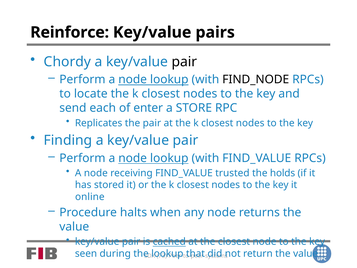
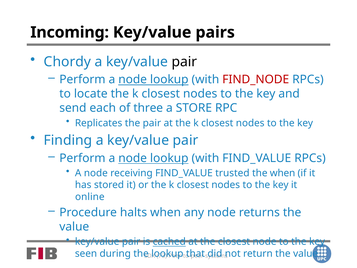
Reinforce: Reinforce -> Incoming
FIND_NODE colour: black -> red
enter: enter -> three
the holds: holds -> when
